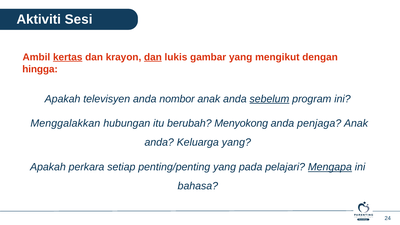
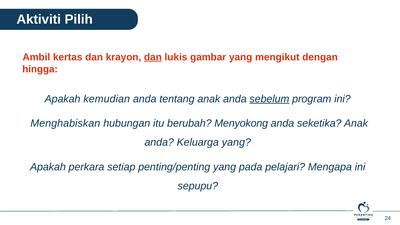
Sesi: Sesi -> Pilih
kertas underline: present -> none
televisyen: televisyen -> kemudian
nombor: nombor -> tentang
Menggalakkan: Menggalakkan -> Menghabiskan
penjaga: penjaga -> seketika
Mengapa underline: present -> none
bahasa: bahasa -> sepupu
